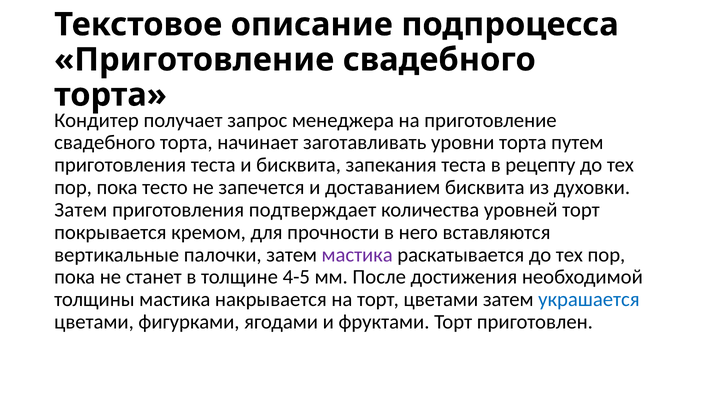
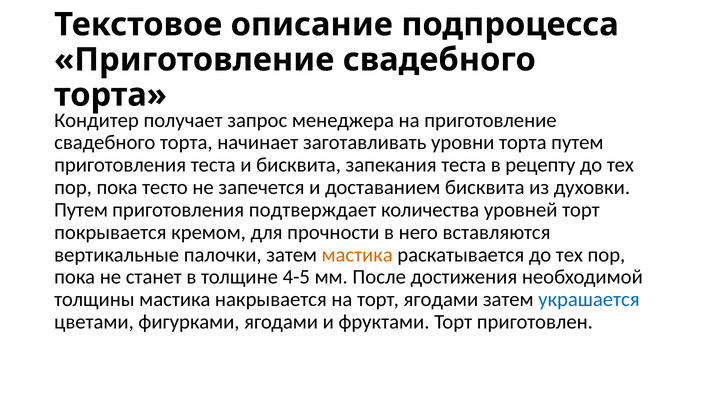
Затем at (81, 210): Затем -> Путем
мастика at (357, 255) colour: purple -> orange
торт цветами: цветами -> ягодами
